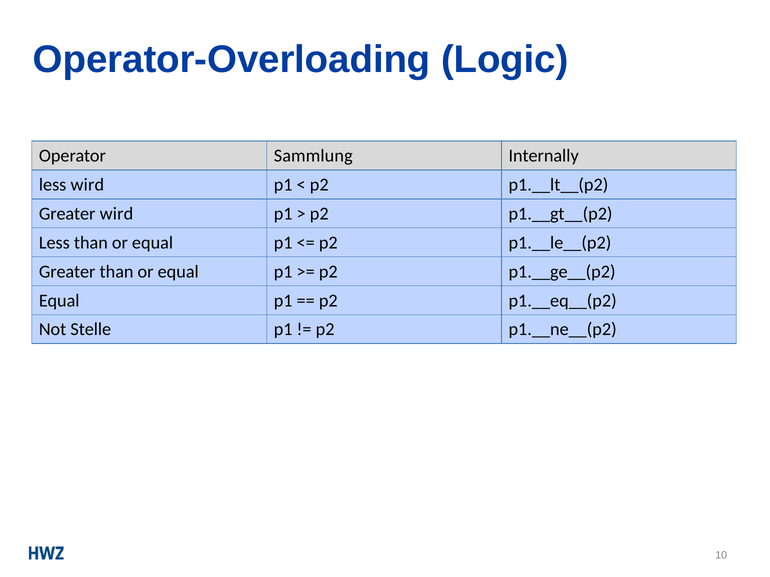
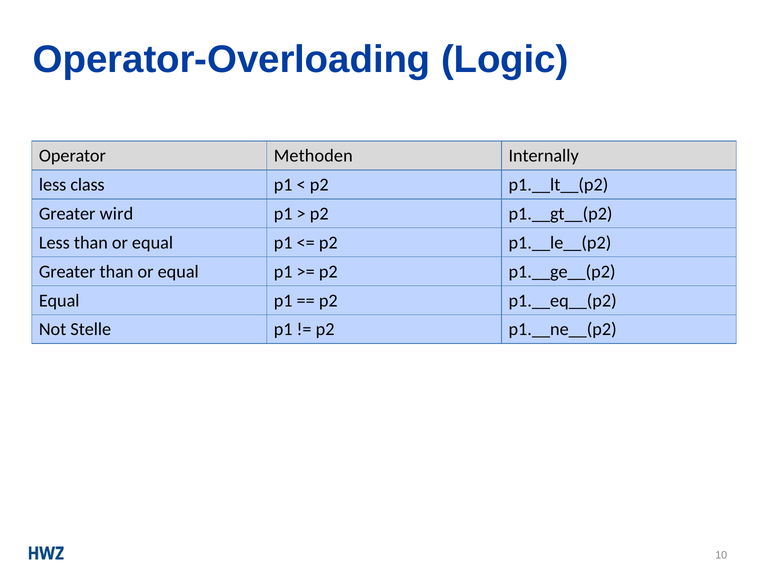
Sammlung: Sammlung -> Methoden
less wird: wird -> class
